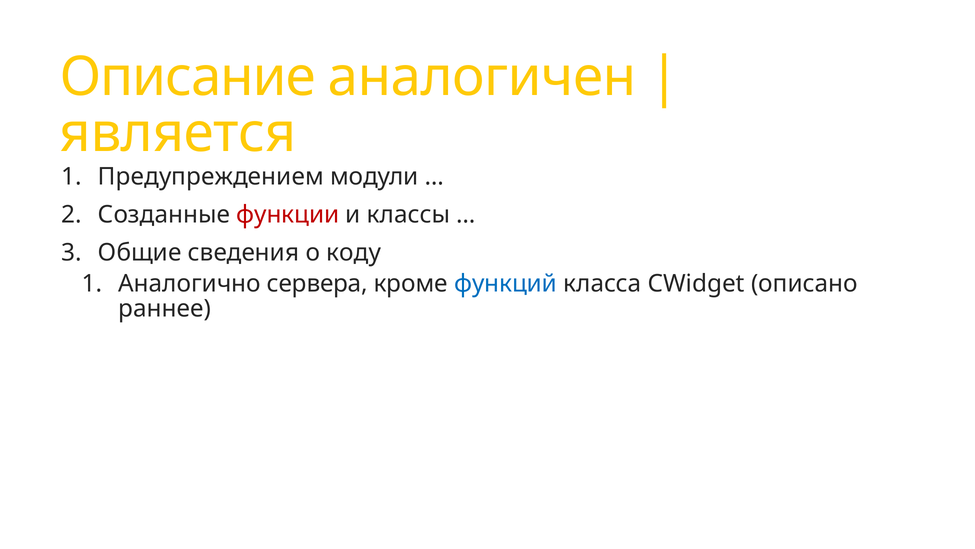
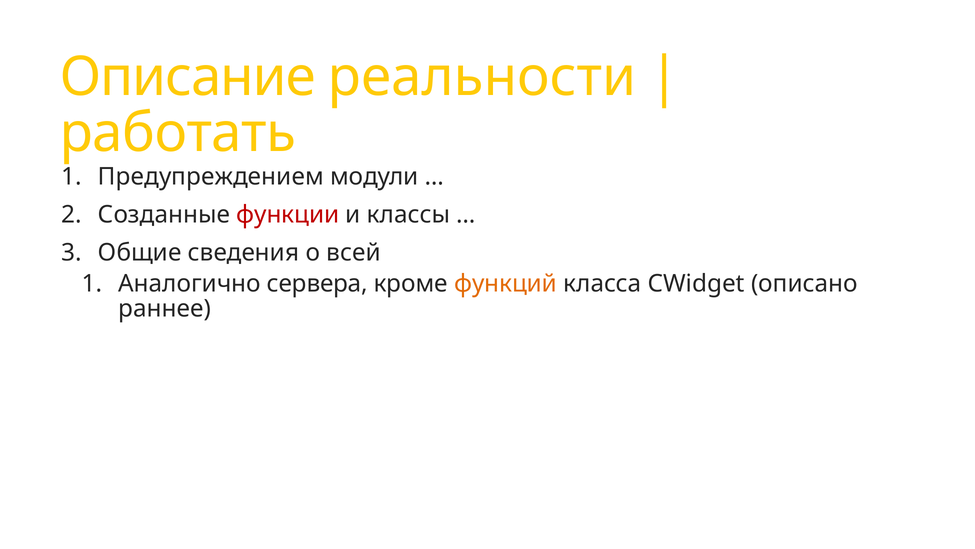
аналогичен: аналогичен -> реальности
является: является -> работать
коду: коду -> всей
функций colour: blue -> orange
